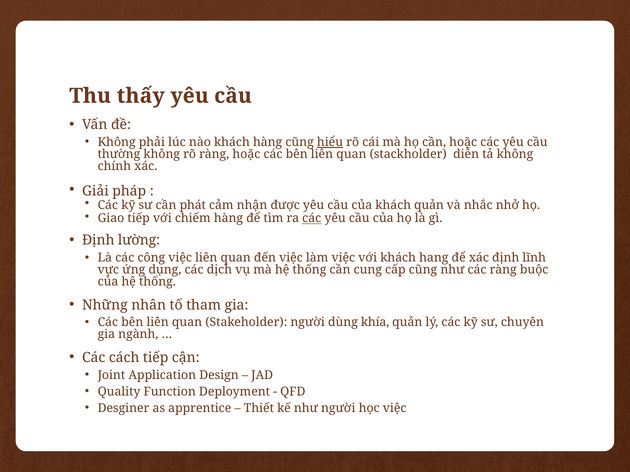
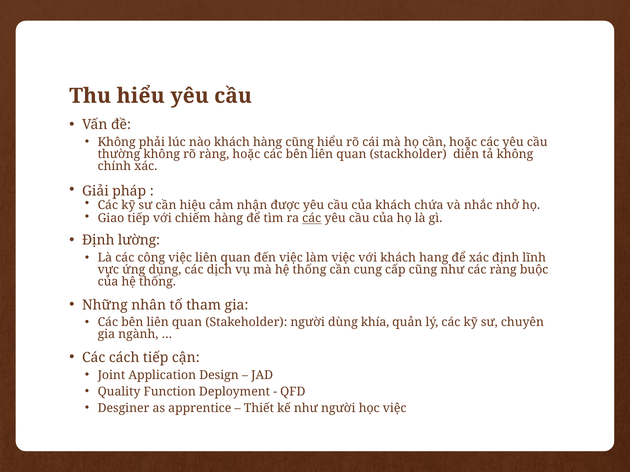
Thu thấy: thấy -> hiểu
hiểu at (330, 142) underline: present -> none
phát: phát -> hiệu
khách quản: quản -> chứa
